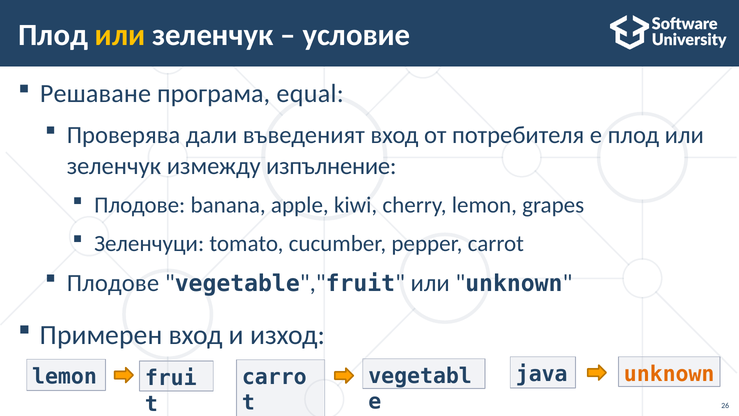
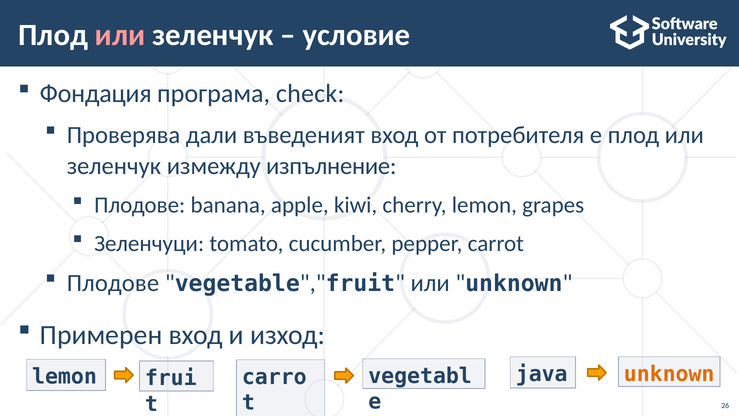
или at (120, 35) colour: yellow -> pink
Решаване: Решаване -> Фондация
equal: equal -> check
